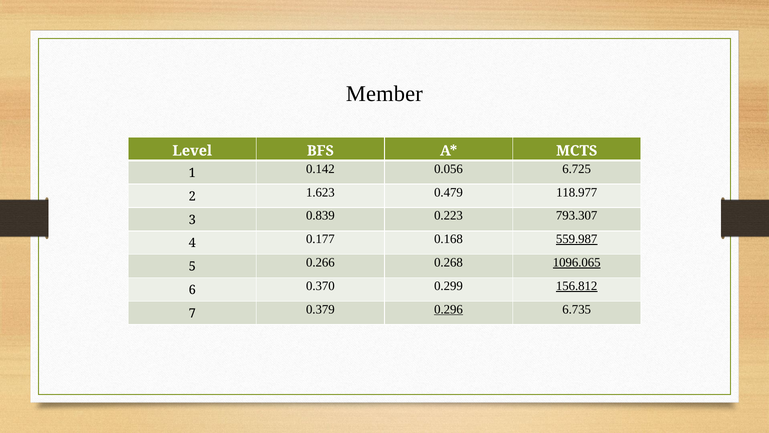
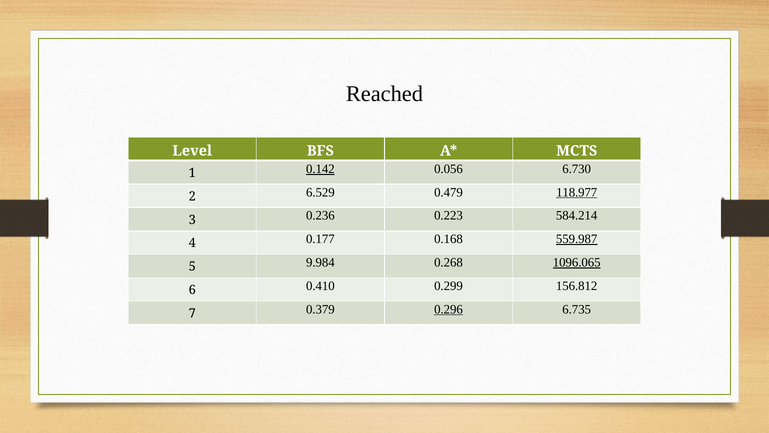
Member: Member -> Reached
0.142 underline: none -> present
6.725: 6.725 -> 6.730
1.623: 1.623 -> 6.529
118.977 underline: none -> present
0.839: 0.839 -> 0.236
793.307: 793.307 -> 584.214
0.266: 0.266 -> 9.984
0.370: 0.370 -> 0.410
156.812 underline: present -> none
